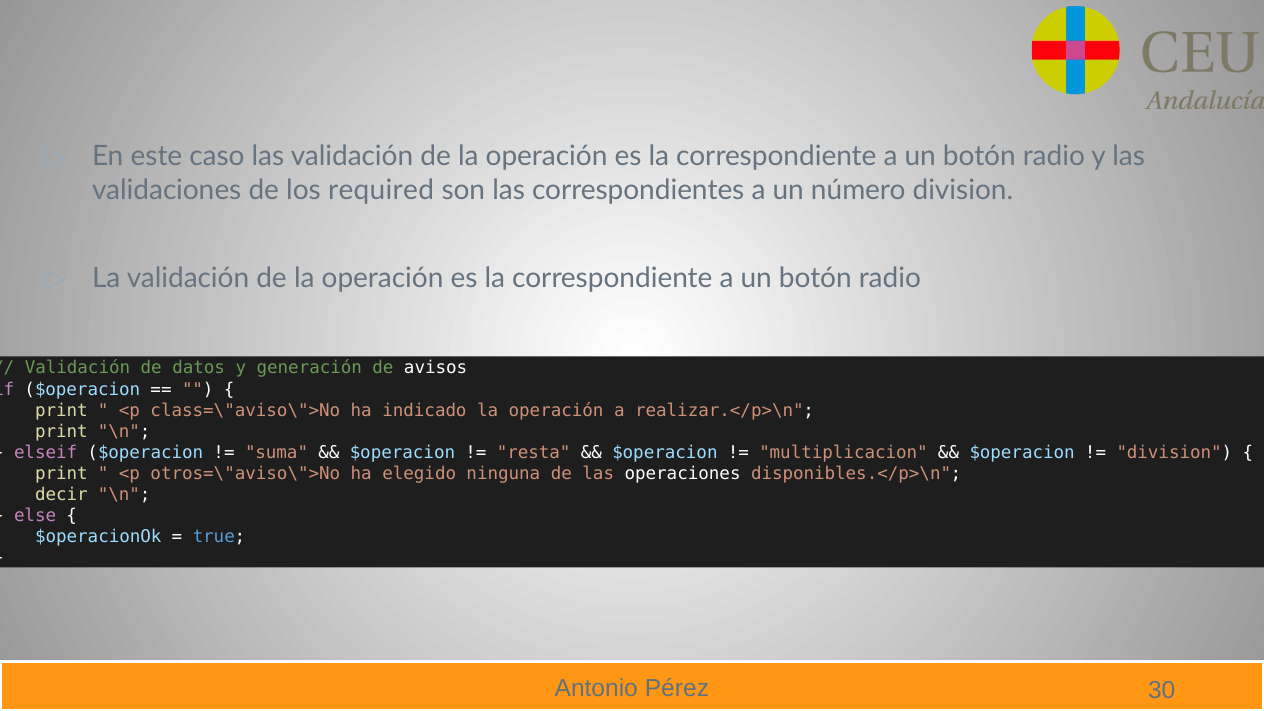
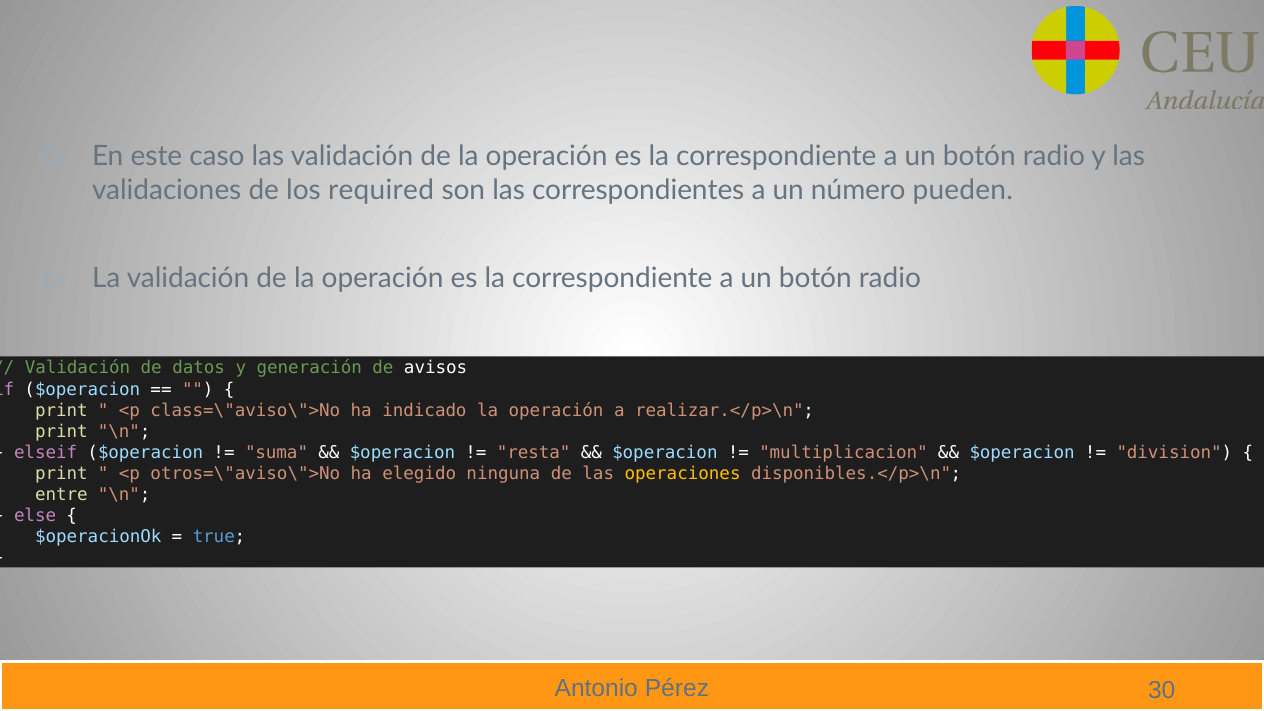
número division: division -> pueden
operaciones colour: white -> yellow
decir: decir -> entre
